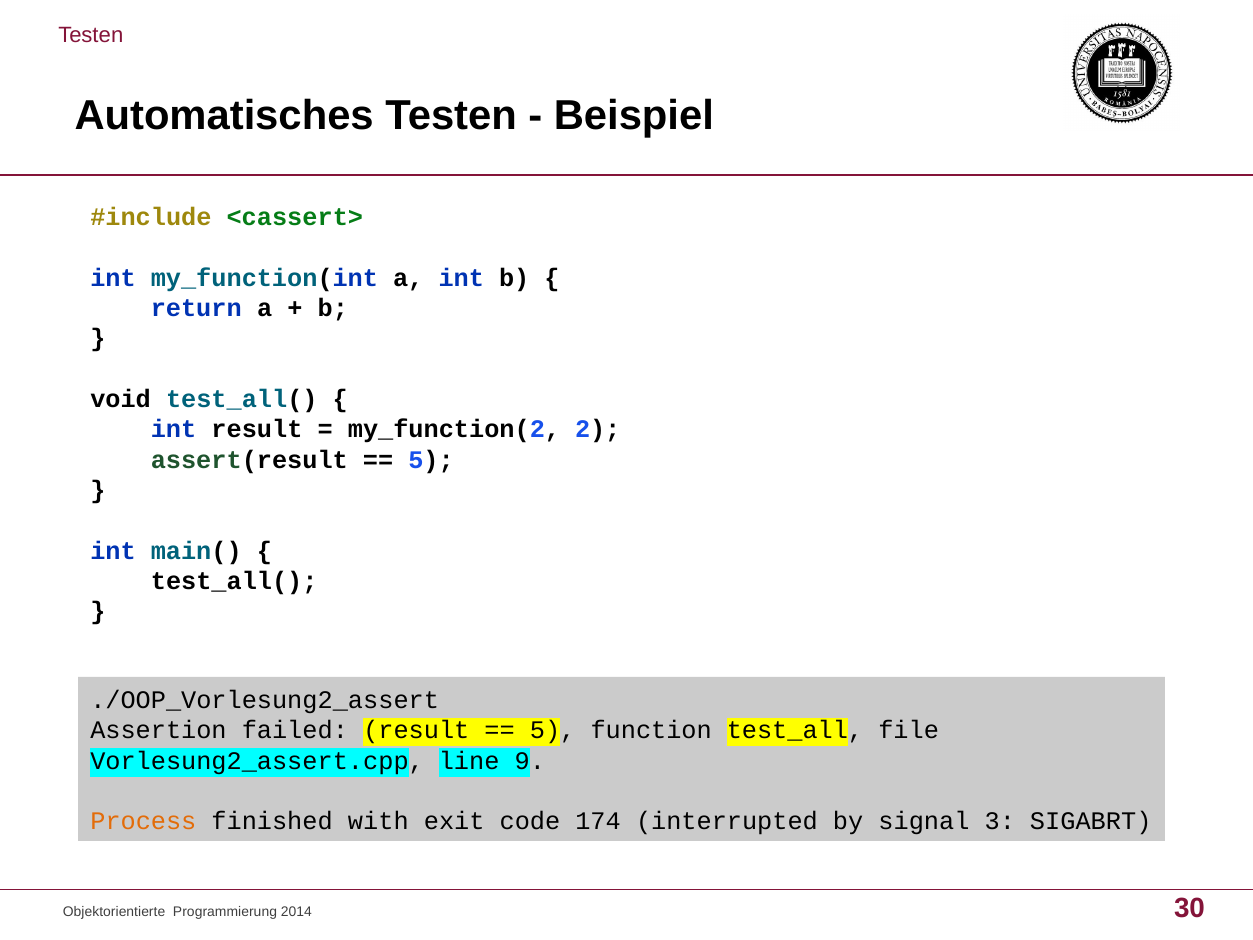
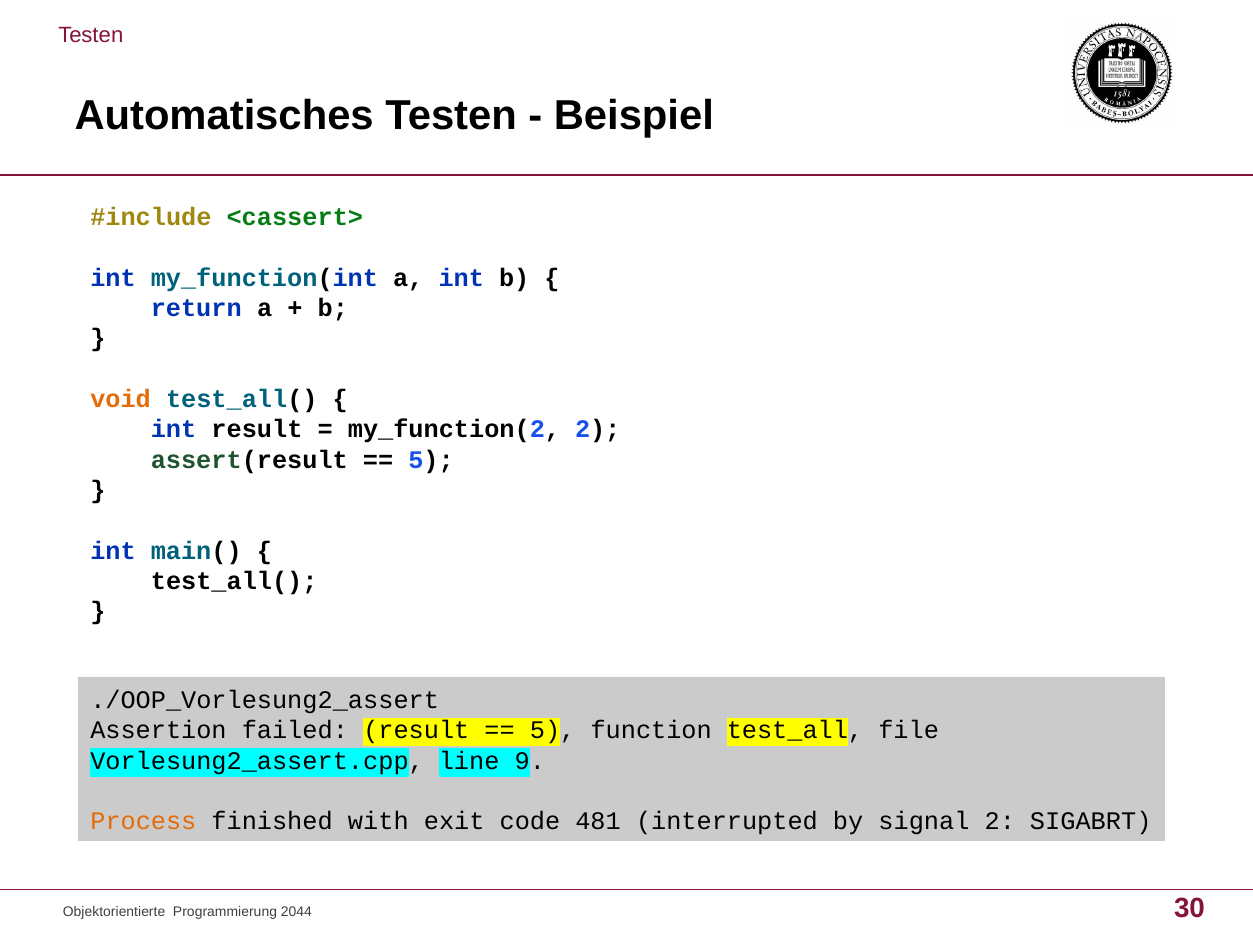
void colour: black -> orange
174: 174 -> 481
signal 3: 3 -> 2
2014: 2014 -> 2044
